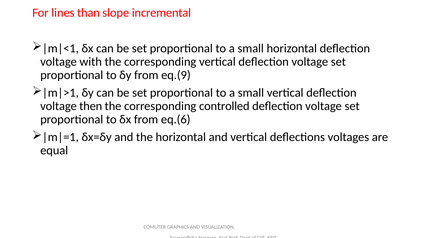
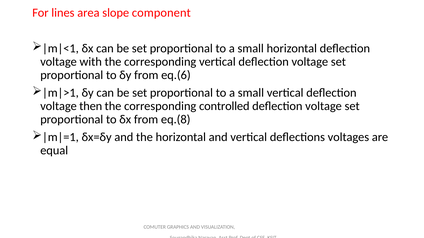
than: than -> area
incremental: incremental -> component
eq.(9: eq.(9 -> eq.(6
eq.(6: eq.(6 -> eq.(8
